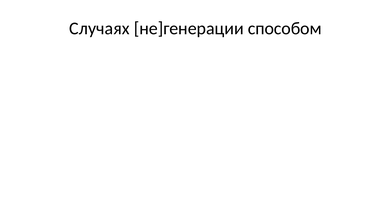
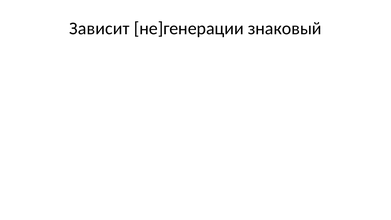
Случаях: Случаях -> Зависит
способом: способом -> знаковый
